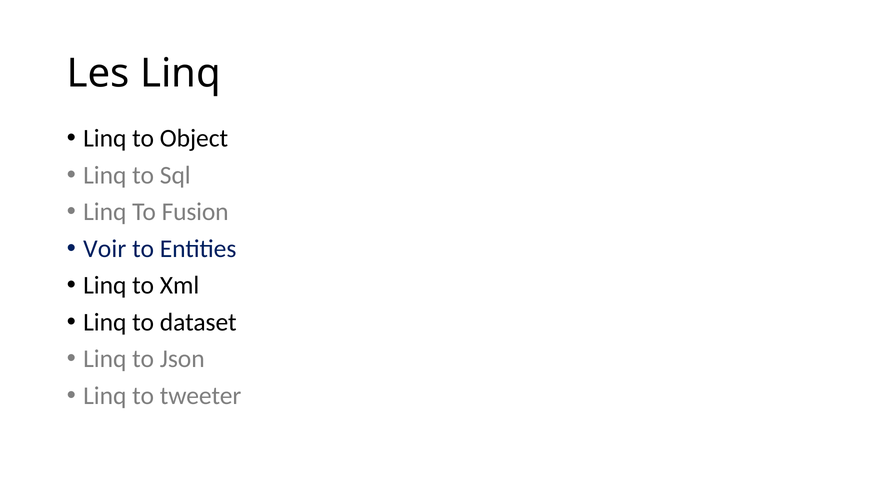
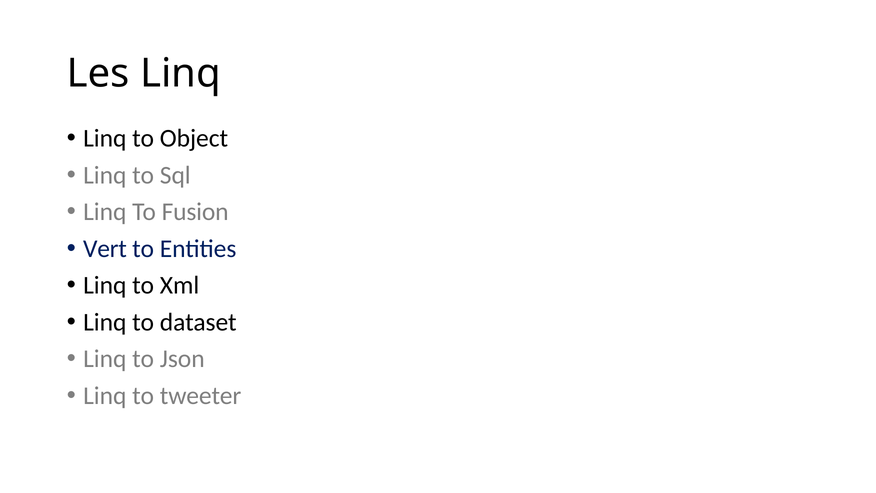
Voir: Voir -> Vert
